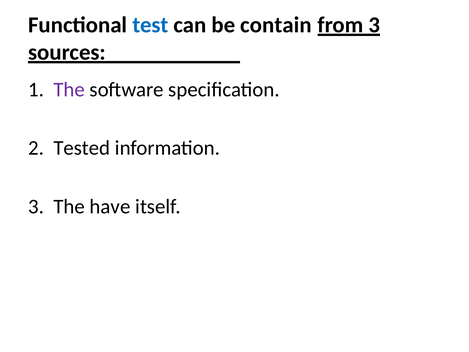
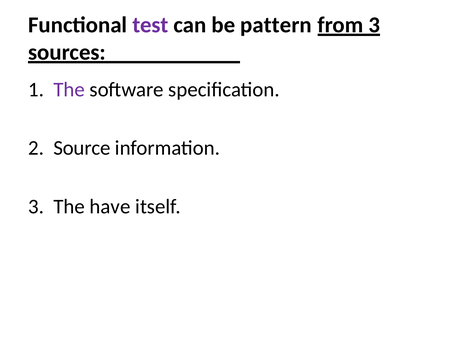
test colour: blue -> purple
contain: contain -> pattern
Tested: Tested -> Source
